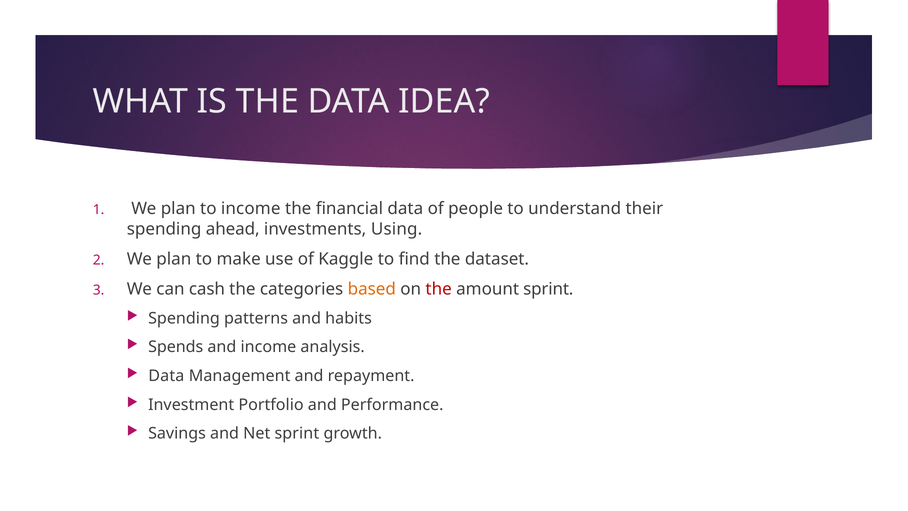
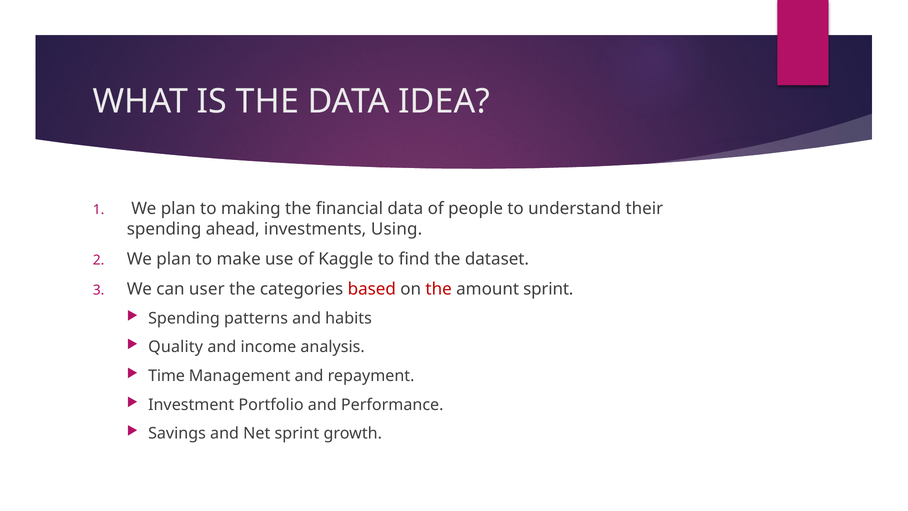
to income: income -> making
cash: cash -> user
based colour: orange -> red
Spends: Spends -> Quality
Data at (166, 376): Data -> Time
